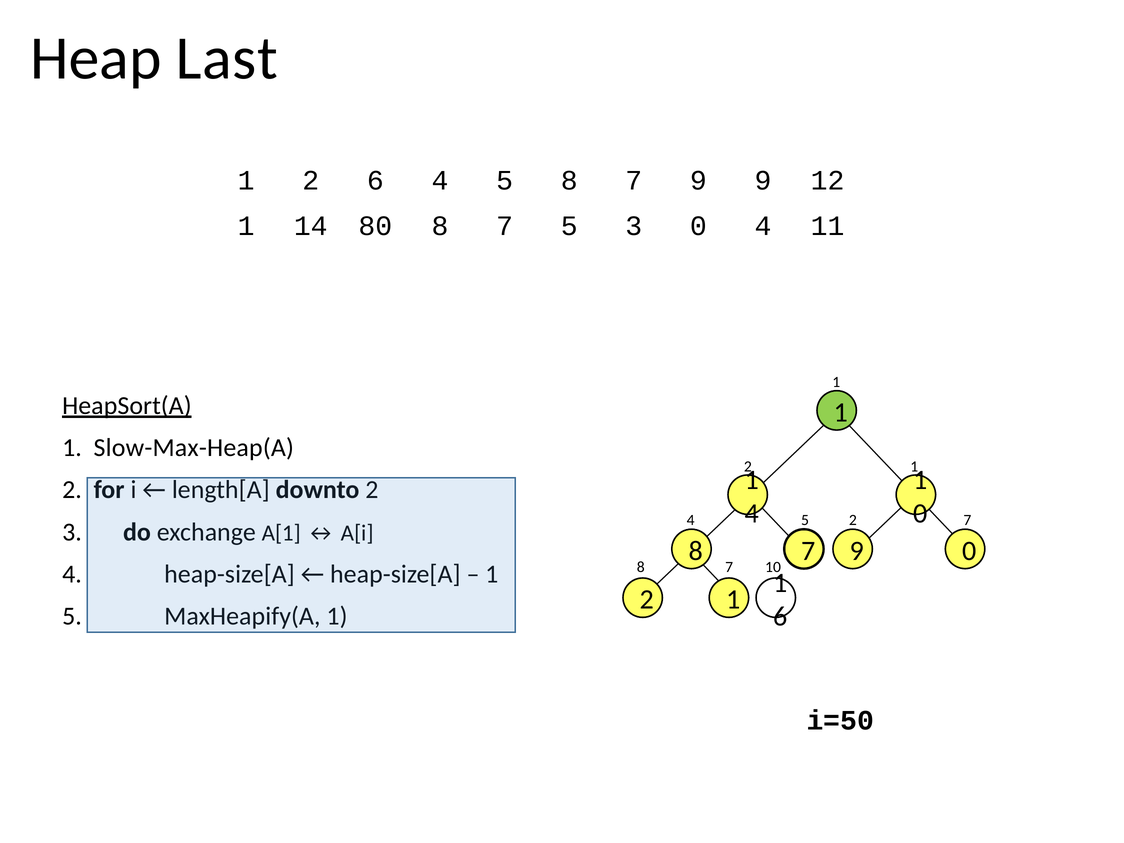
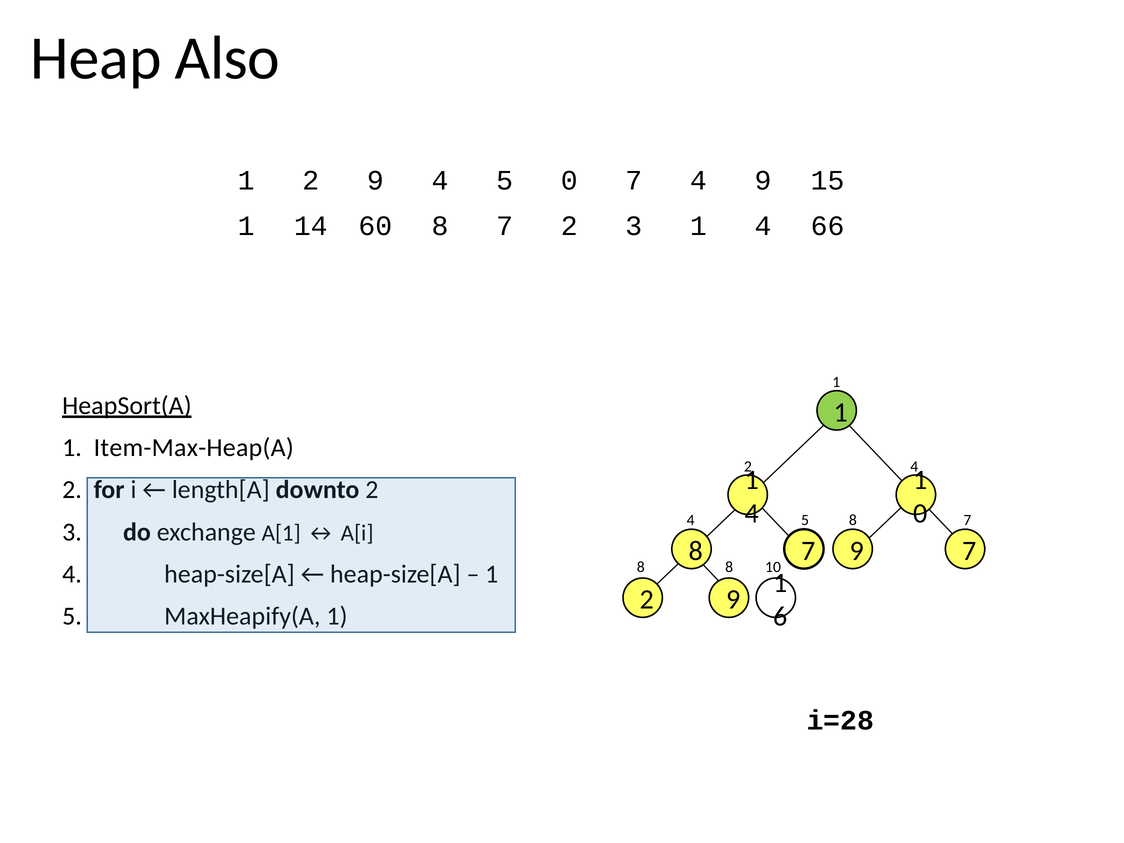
Last: Last -> Also
1 2 6: 6 -> 9
5 8: 8 -> 0
7 9: 9 -> 4
12: 12 -> 15
80: 80 -> 60
7 5: 5 -> 2
3 0: 0 -> 1
11: 11 -> 66
Slow-Max-Heap(A: Slow-Max-Heap(A -> Item-Max-Heap(A
1 at (914, 467): 1 -> 4
5 2: 2 -> 8
9 0: 0 -> 7
7 at (729, 567): 7 -> 8
1 at (733, 600): 1 -> 9
i=50: i=50 -> i=28
